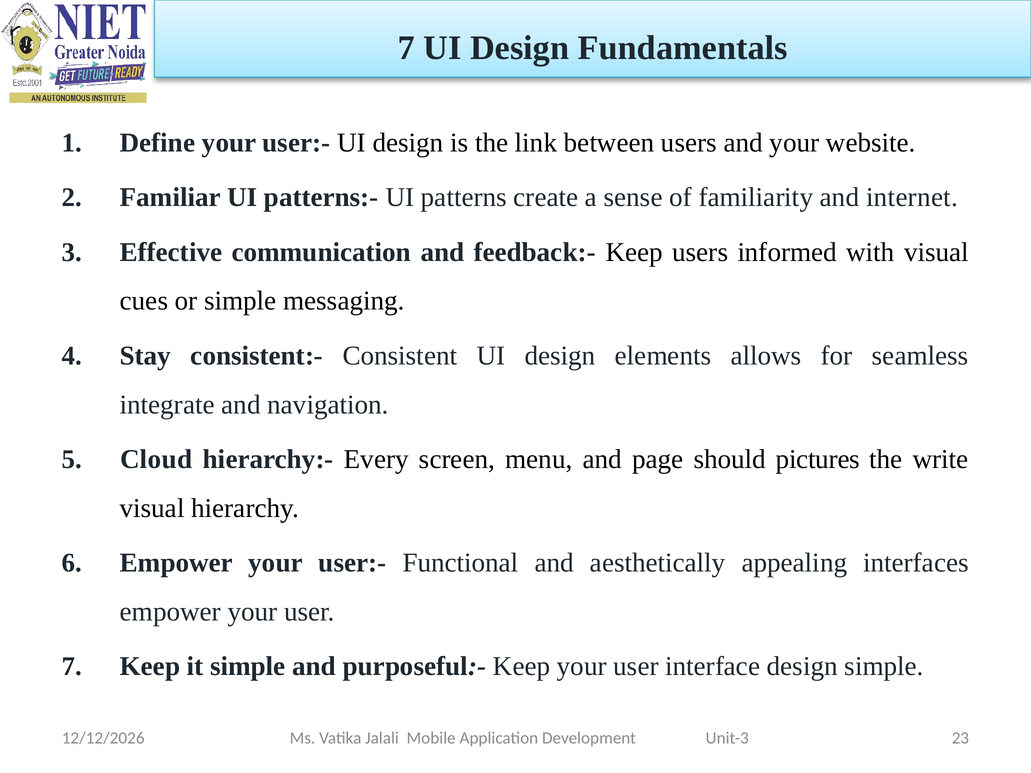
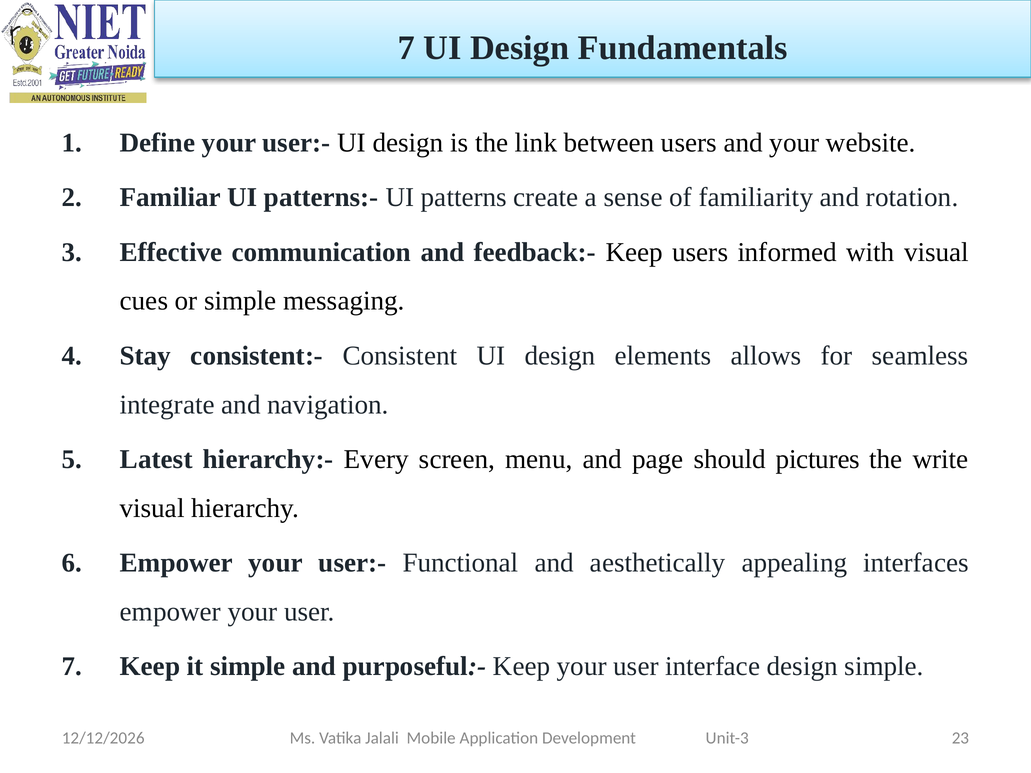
internet: internet -> rotation
Cloud: Cloud -> Latest
